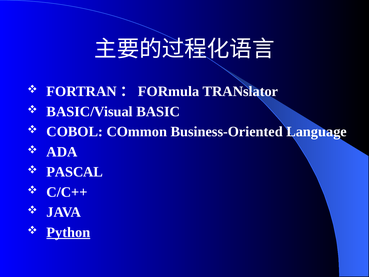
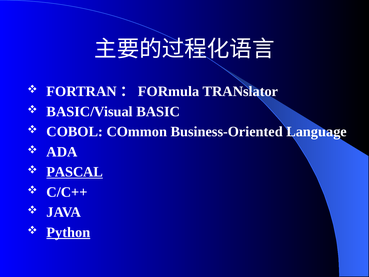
PASCAL underline: none -> present
